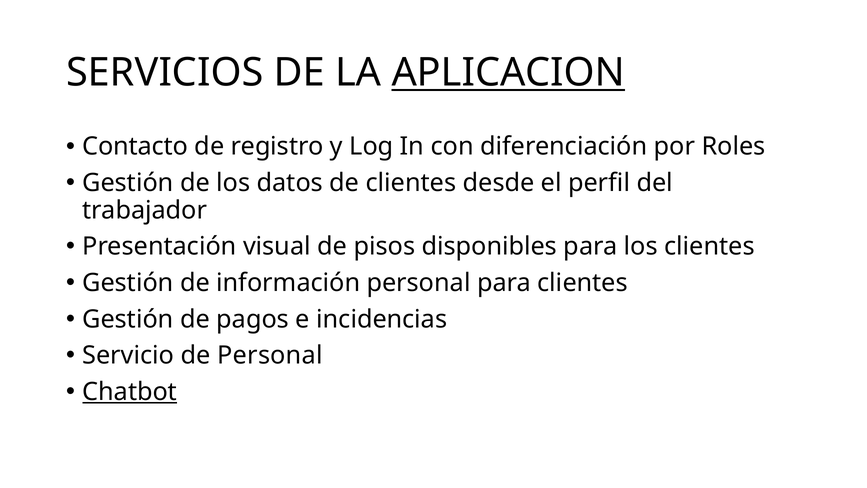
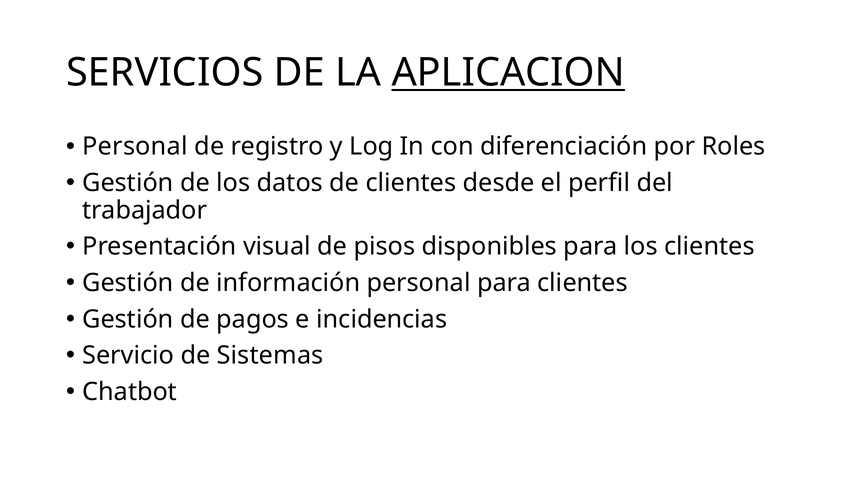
Contacto at (135, 147): Contacto -> Personal
de Personal: Personal -> Sistemas
Chatbot underline: present -> none
